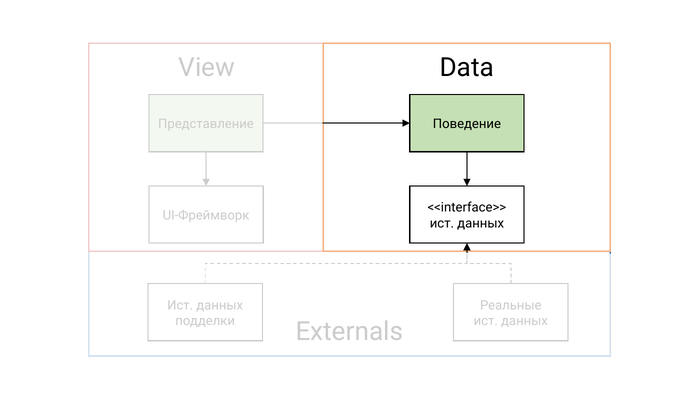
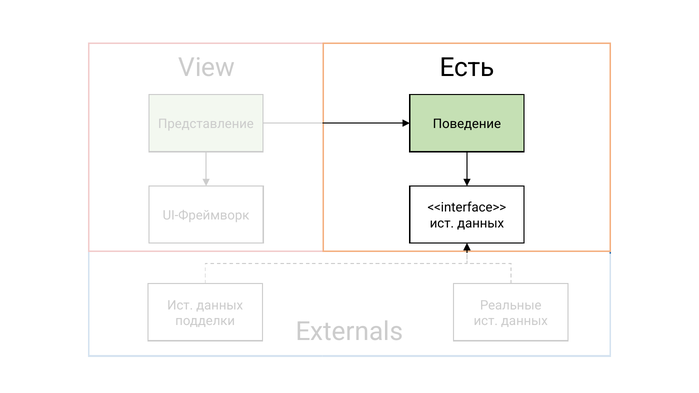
Data: Data -> Есть
